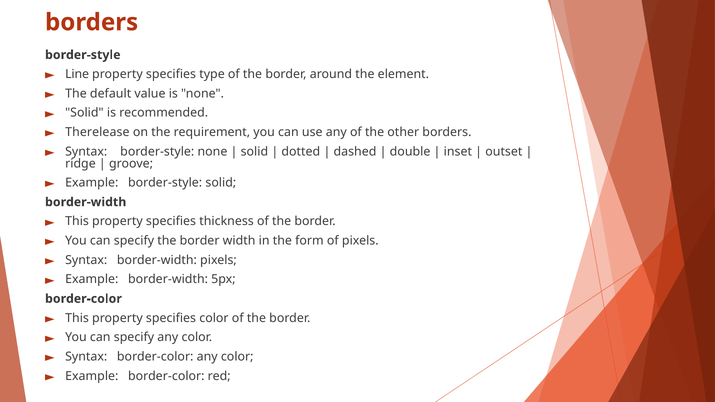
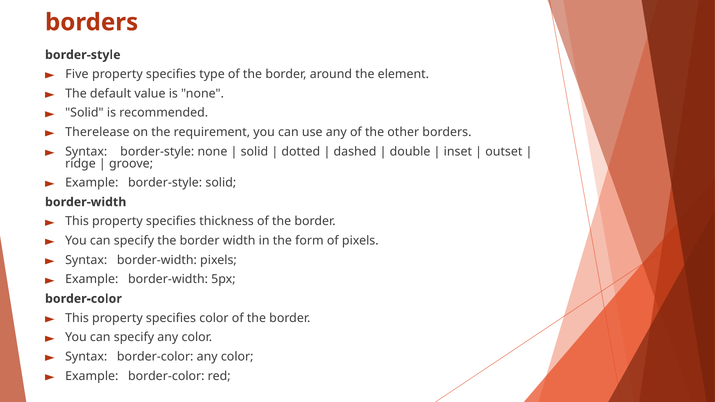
Line: Line -> Five
